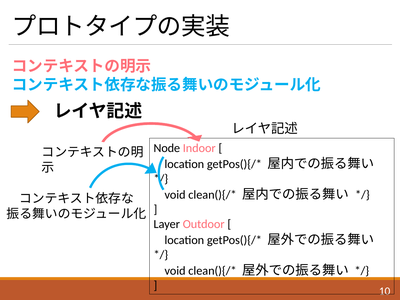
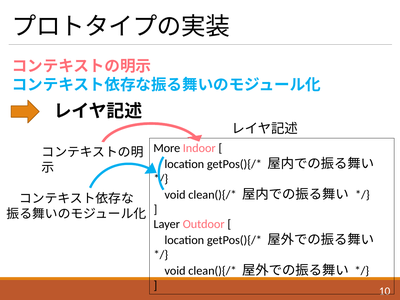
Node: Node -> More
